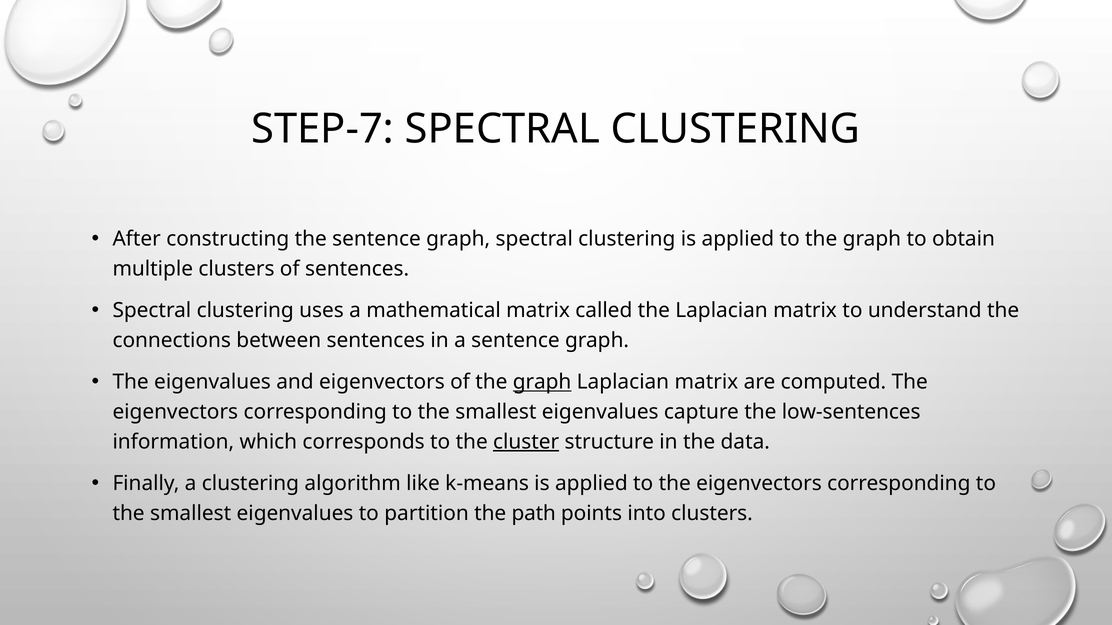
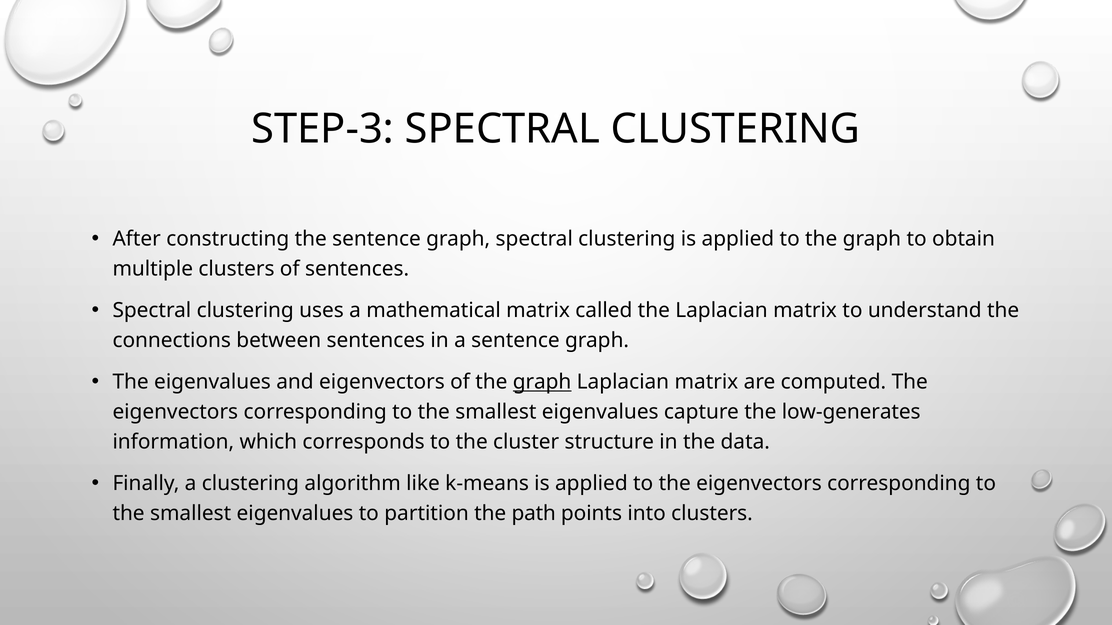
STEP-7: STEP-7 -> STEP-3
low-sentences: low-sentences -> low-generates
cluster underline: present -> none
